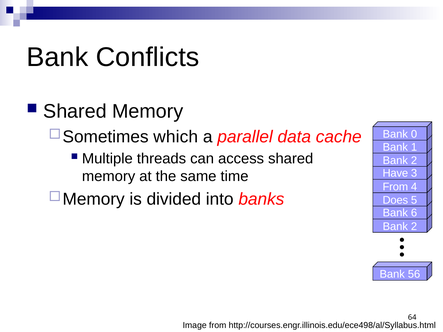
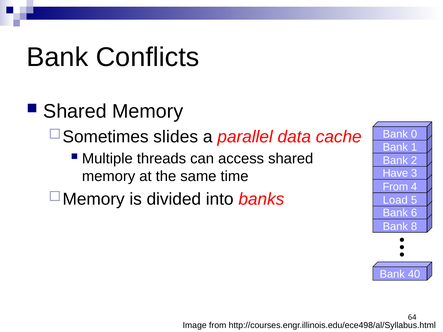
which: which -> slides
Does: Does -> Load
2 at (414, 227): 2 -> 8
56: 56 -> 40
